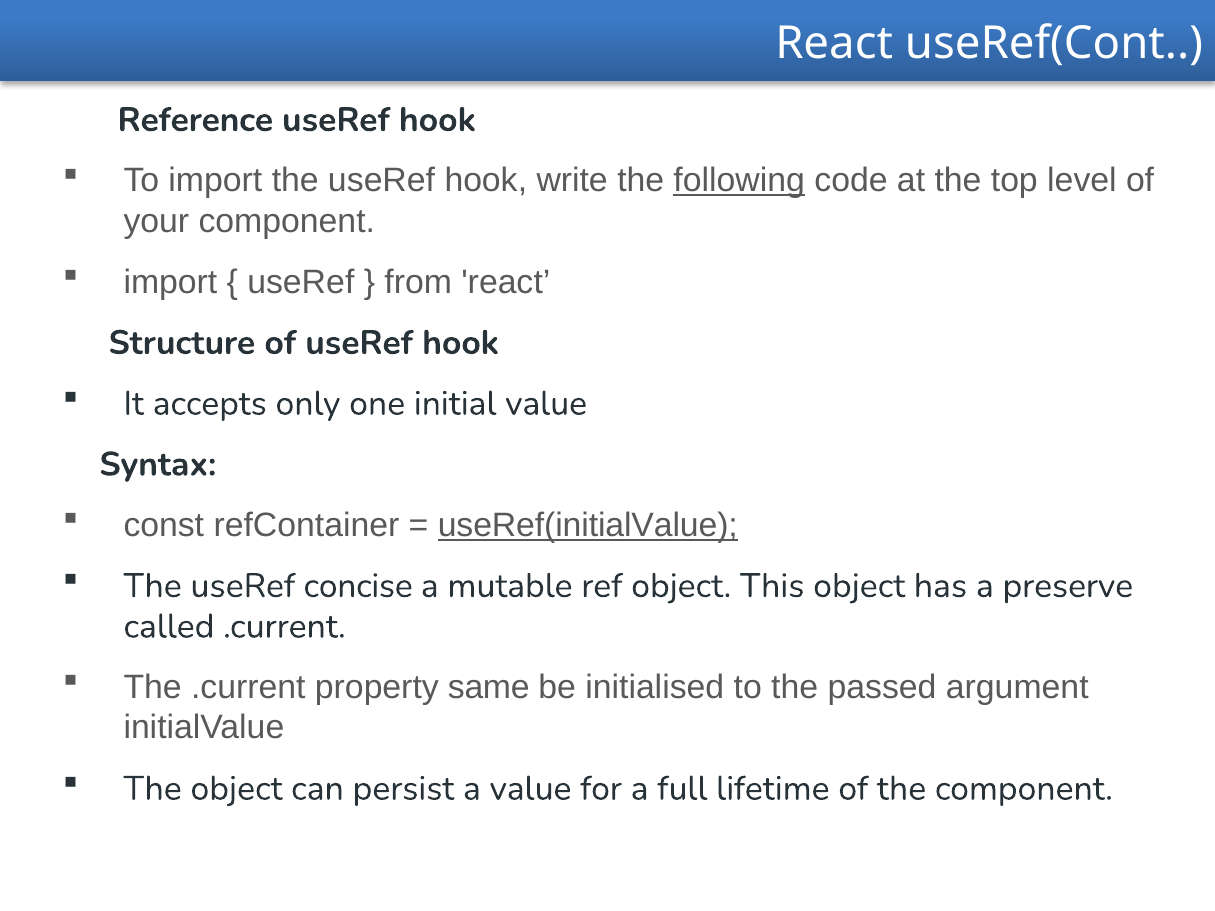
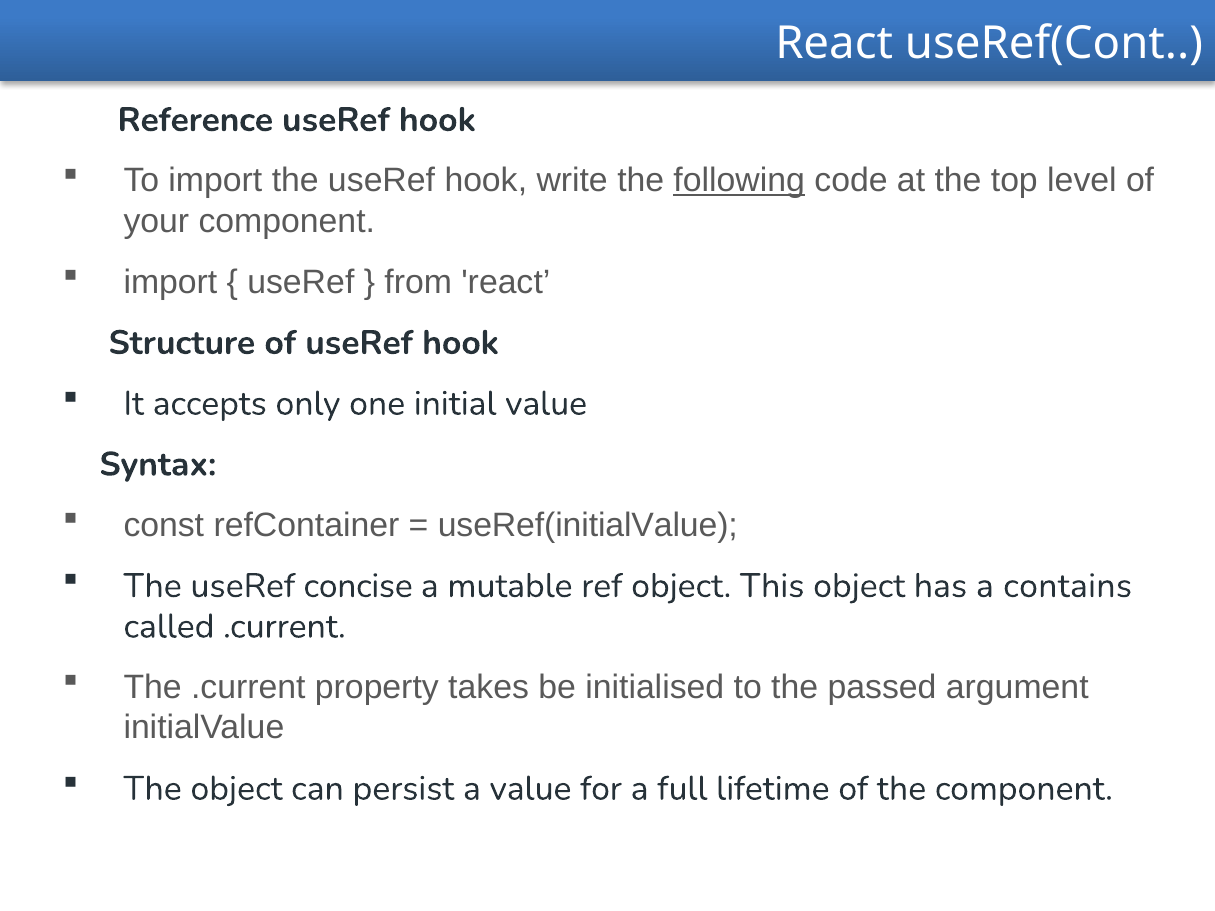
useRef(initialValue underline: present -> none
preserve: preserve -> contains
same: same -> takes
